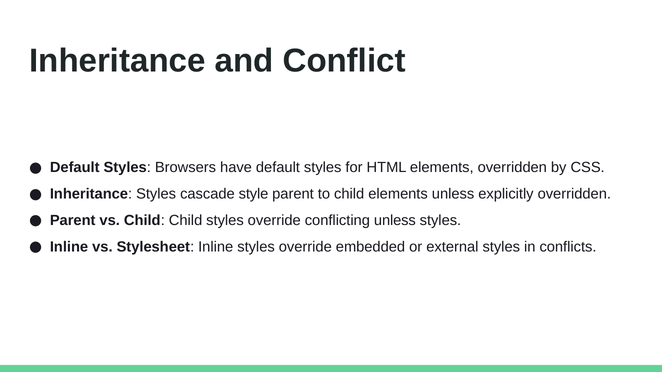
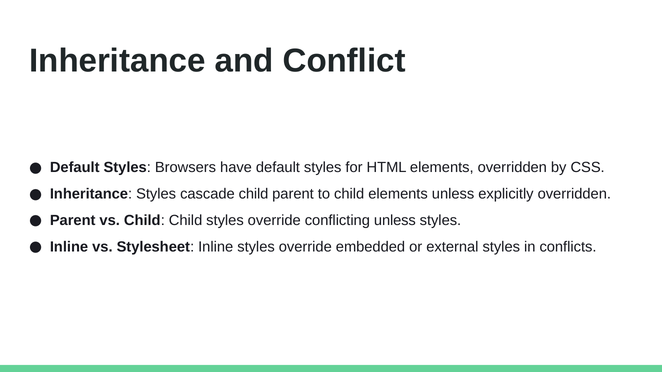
cascade style: style -> child
